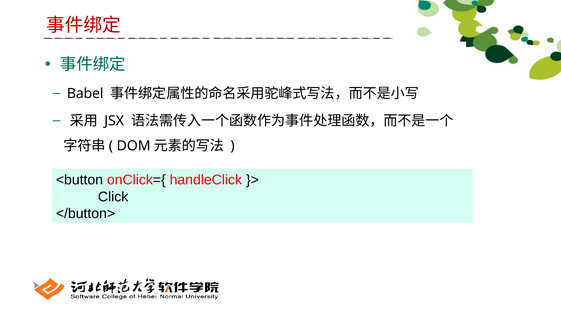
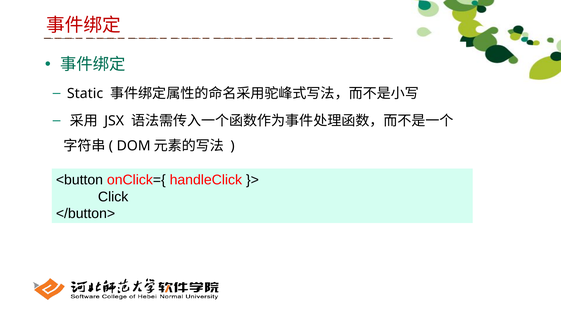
Babel: Babel -> Static
